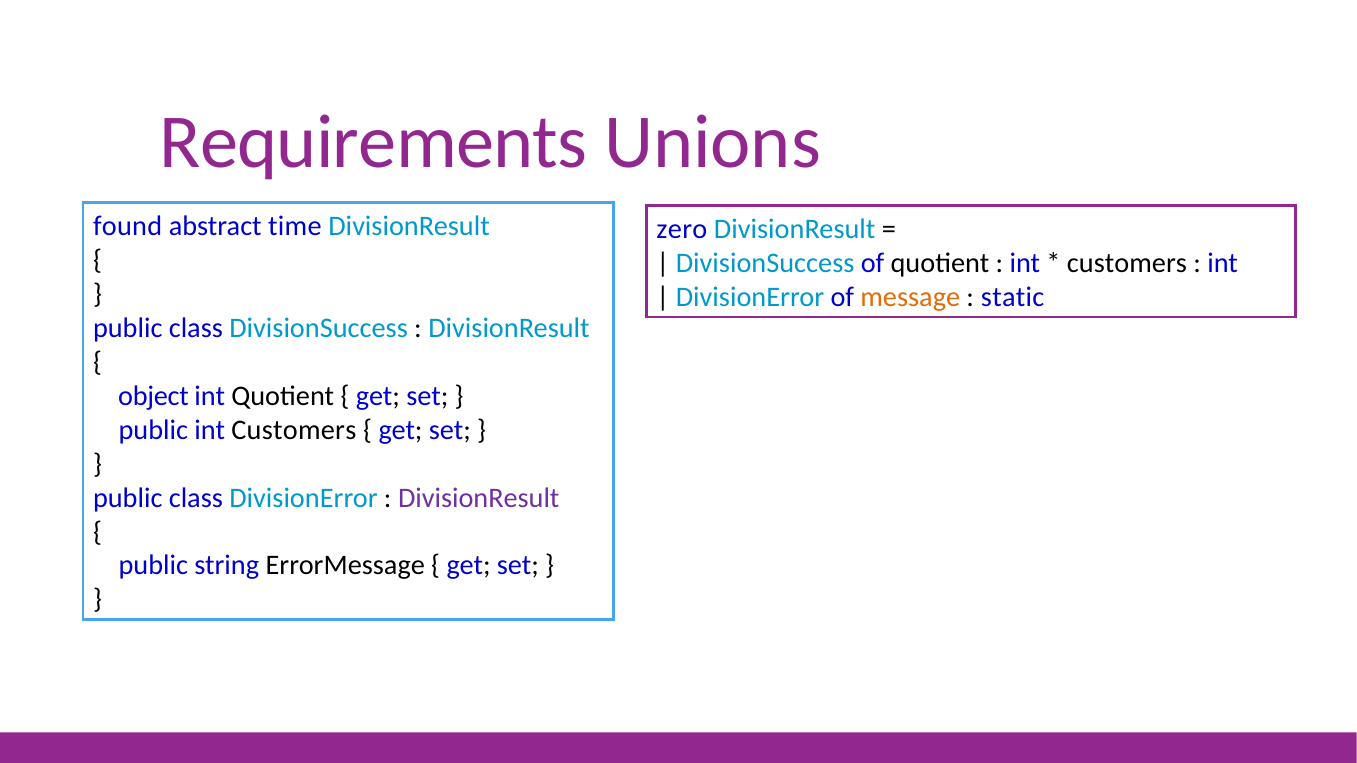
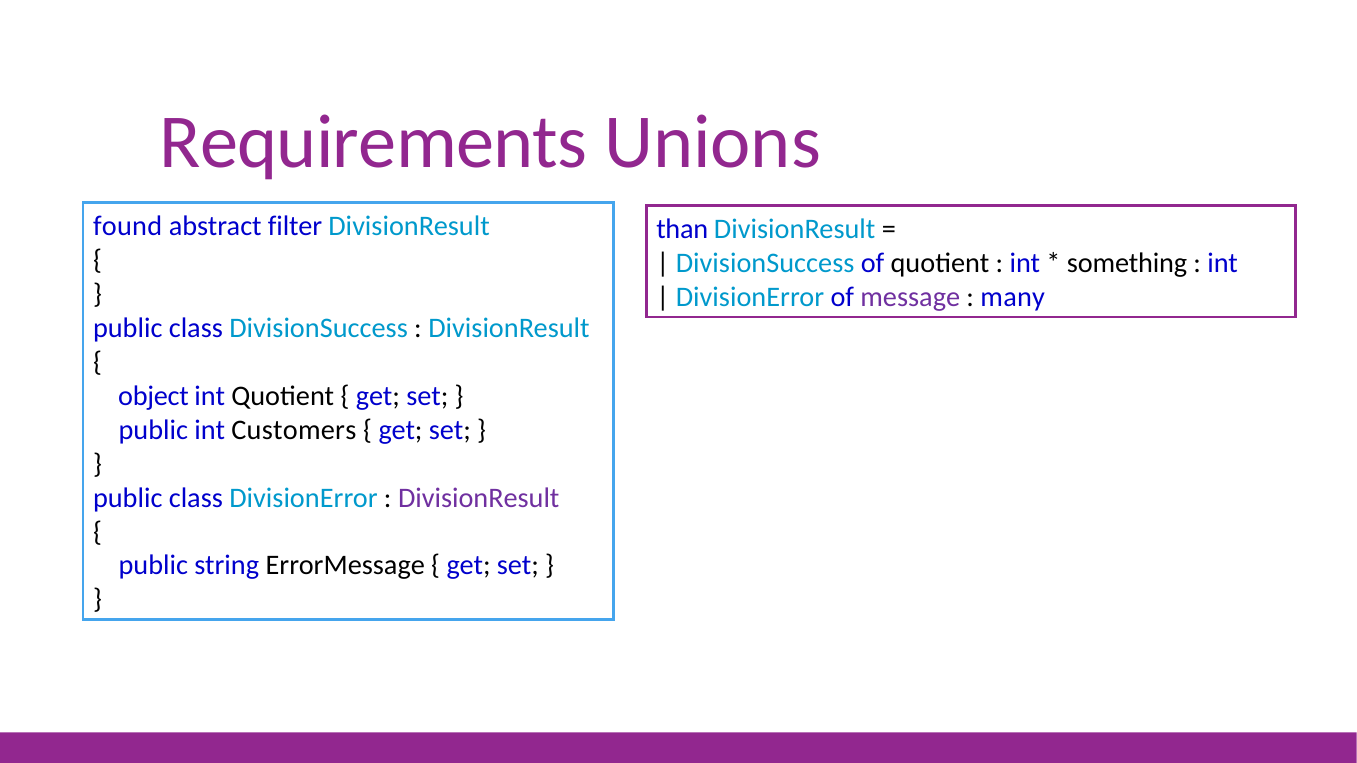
time: time -> filter
zero: zero -> than
customers at (1127, 263): customers -> something
message colour: orange -> purple
static: static -> many
